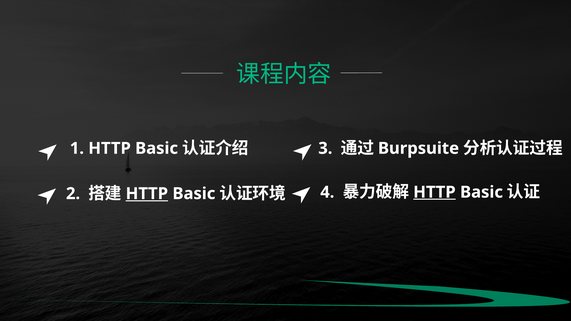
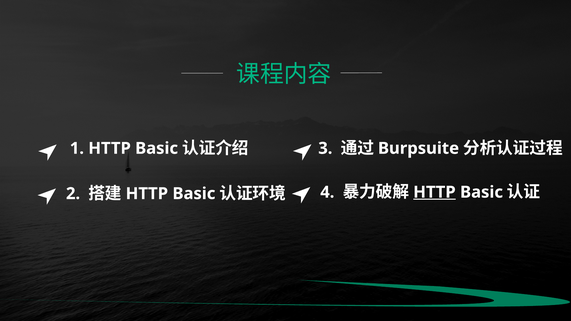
HTTP at (147, 194) underline: present -> none
